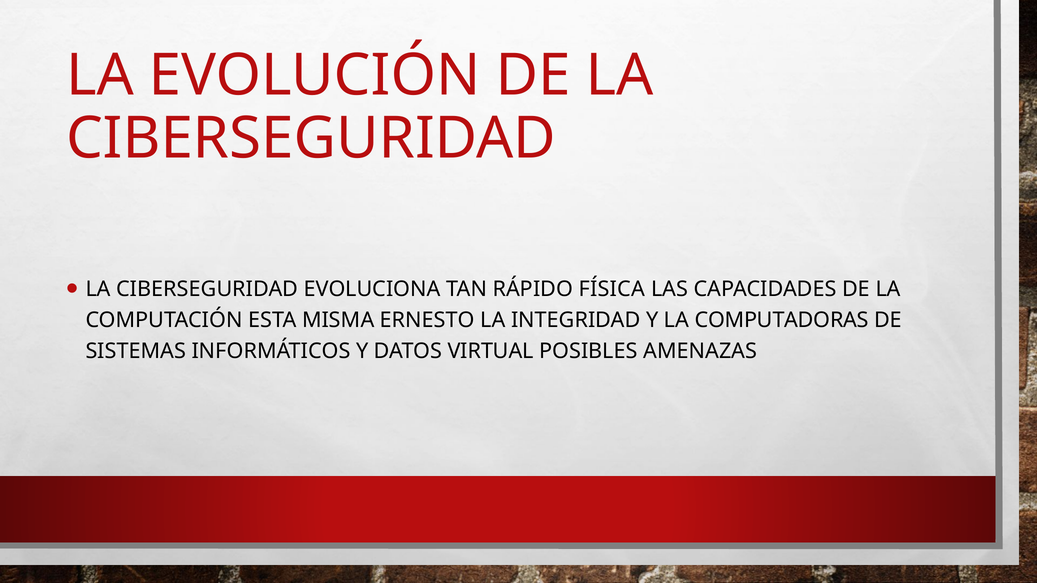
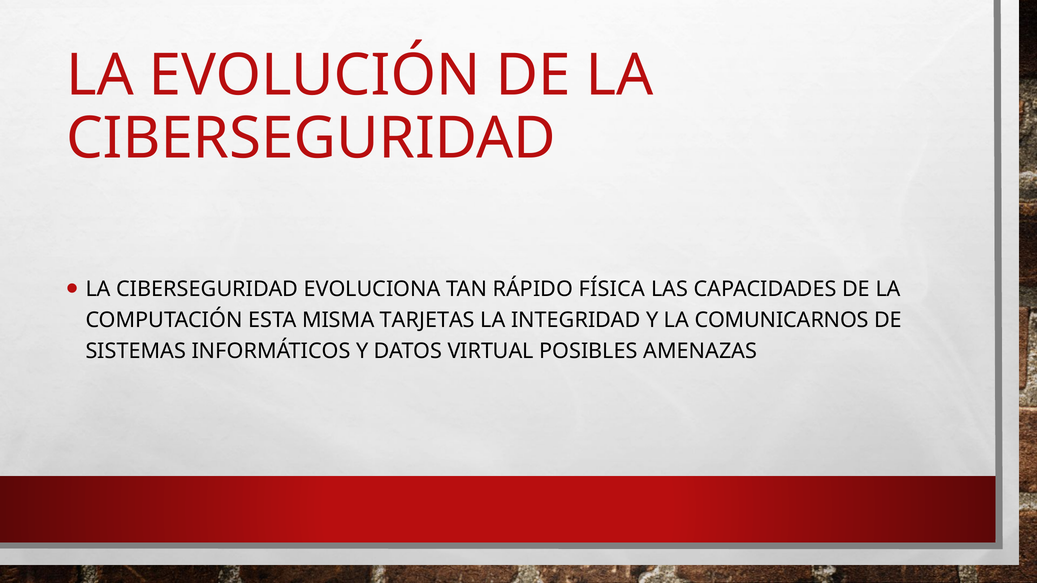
ERNESTO: ERNESTO -> TARJETAS
COMPUTADORAS: COMPUTADORAS -> COMUNICARNOS
